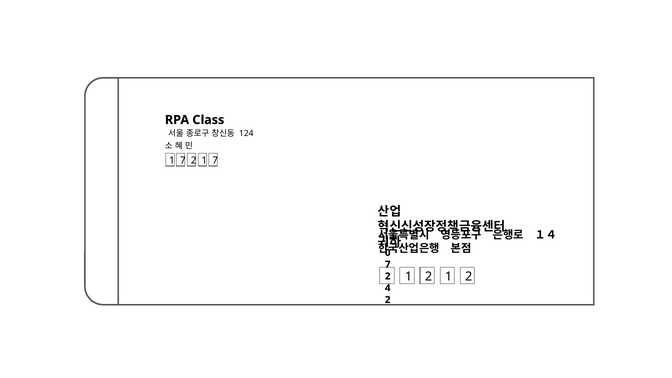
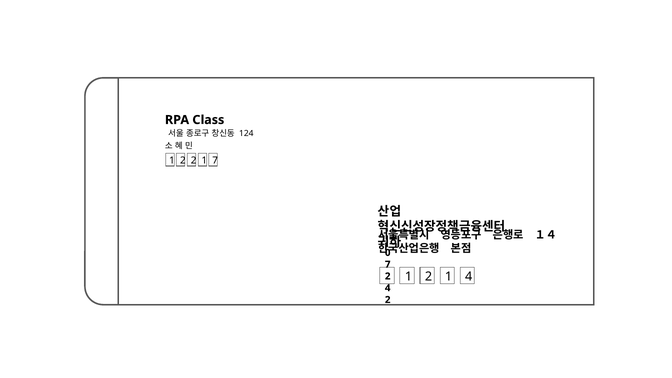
7 at (183, 160): 7 -> 2
1 2 1 2: 2 -> 4
